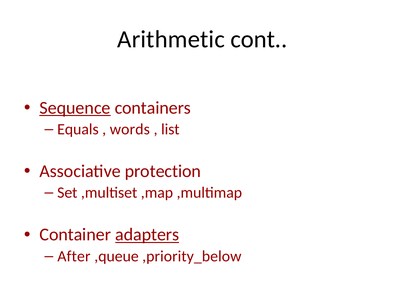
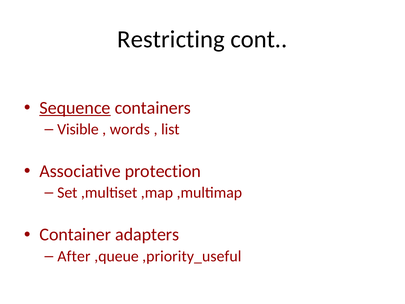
Arithmetic: Arithmetic -> Restricting
Equals: Equals -> Visible
adapters underline: present -> none
,priority_below: ,priority_below -> ,priority_useful
